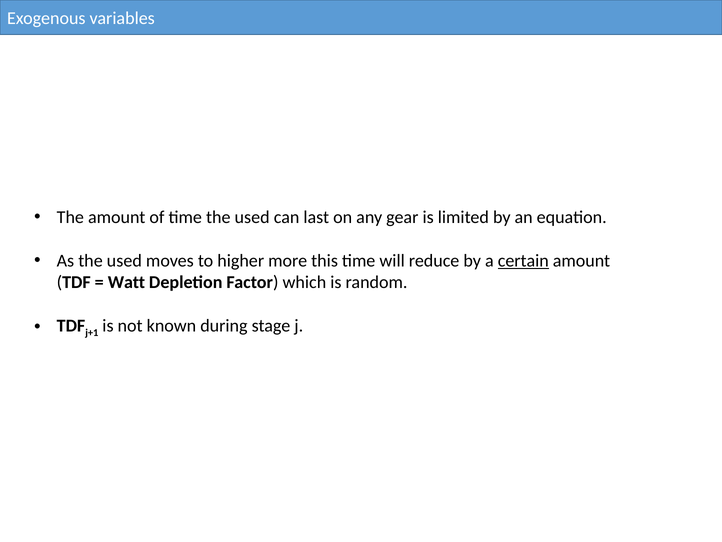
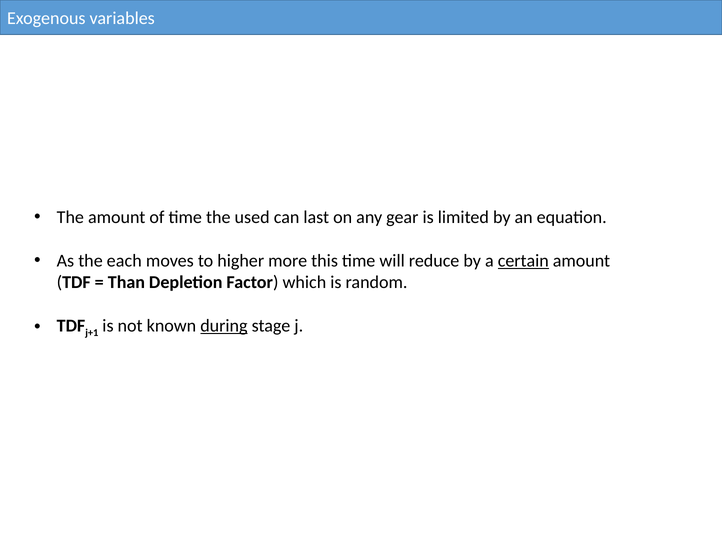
As the used: used -> each
Watt: Watt -> Than
during underline: none -> present
